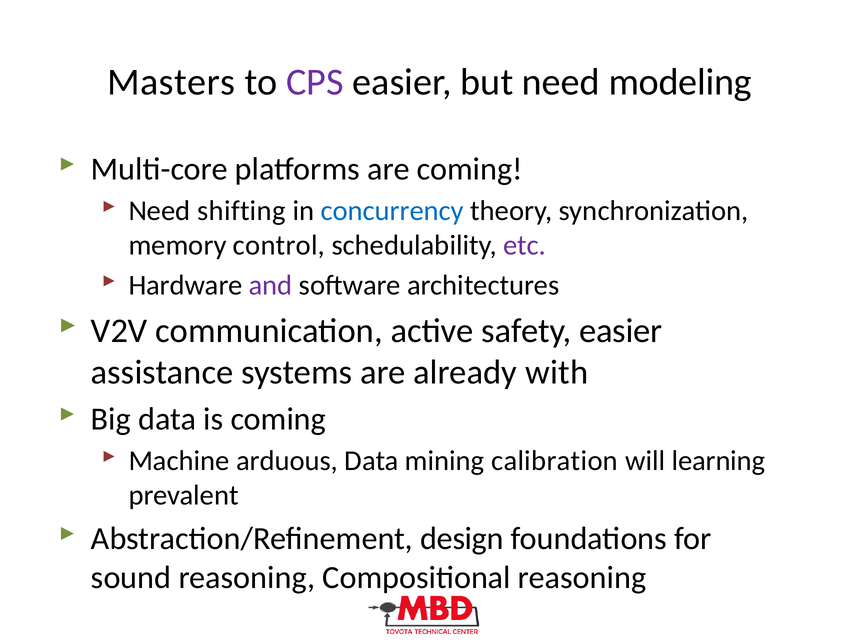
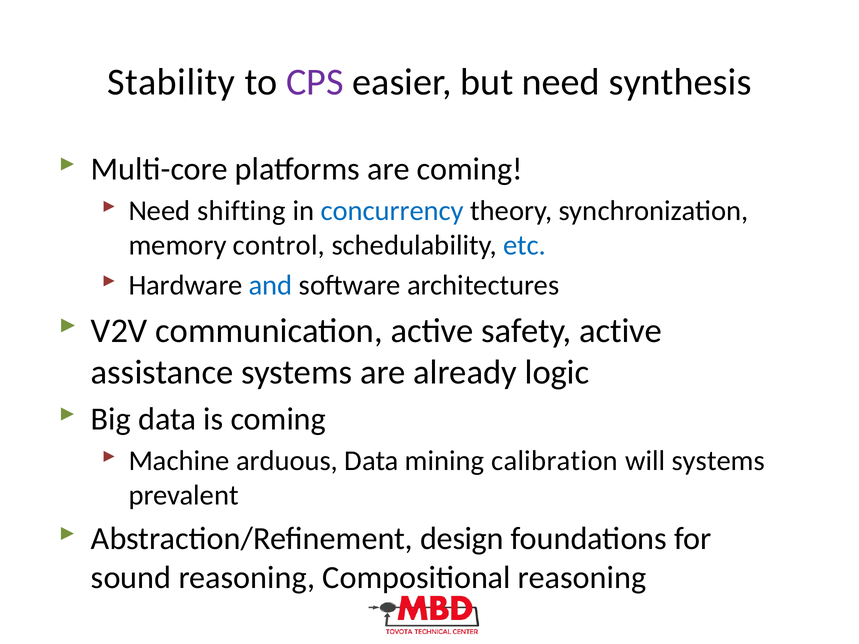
Masters: Masters -> Stability
modeling: modeling -> synthesis
etc colour: purple -> blue
and colour: purple -> blue
safety easier: easier -> active
with: with -> logic
will learning: learning -> systems
